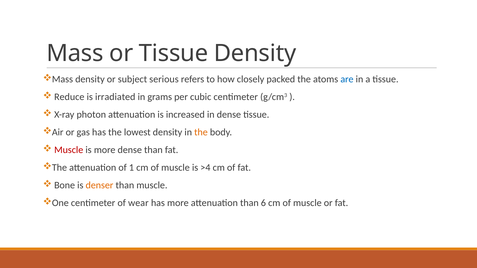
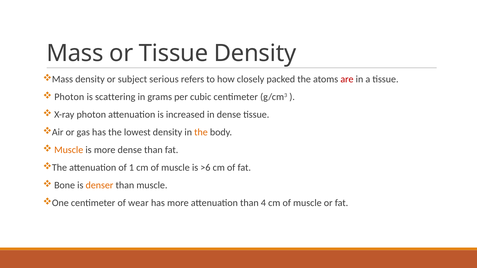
are colour: blue -> red
Reduce at (69, 97): Reduce -> Photon
irradiated: irradiated -> scattering
Muscle at (69, 150) colour: red -> orange
>4: >4 -> >6
6: 6 -> 4
